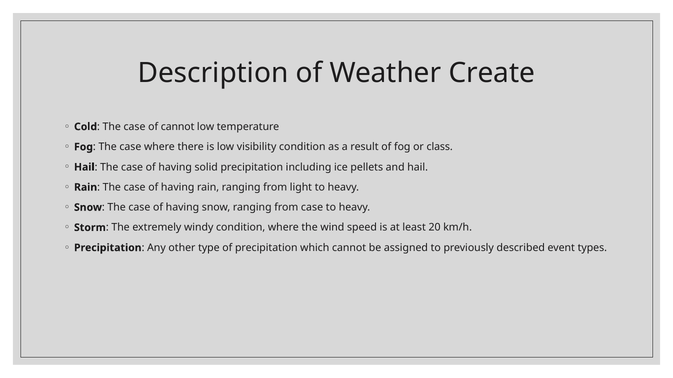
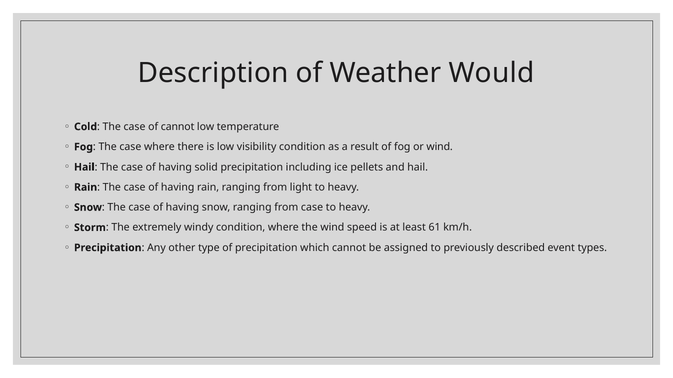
Create: Create -> Would
or class: class -> wind
20: 20 -> 61
